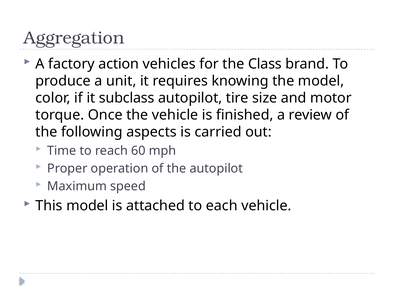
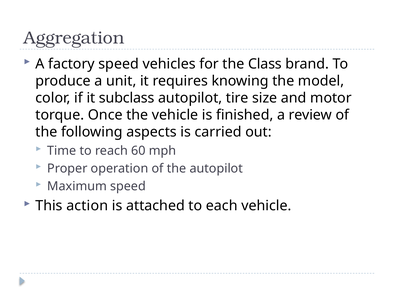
factory action: action -> speed
This model: model -> action
